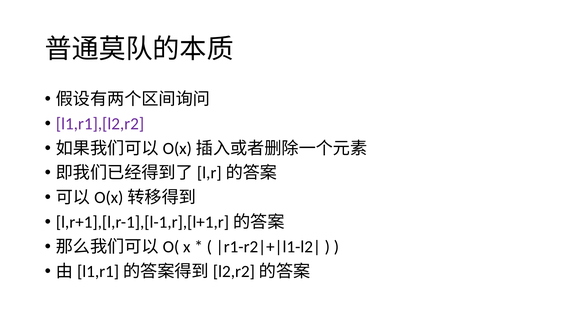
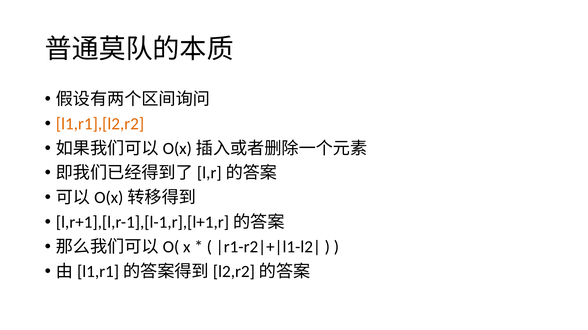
l1,r1],[l2,r2 colour: purple -> orange
